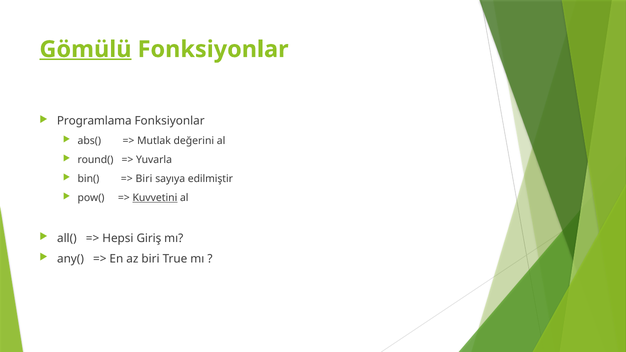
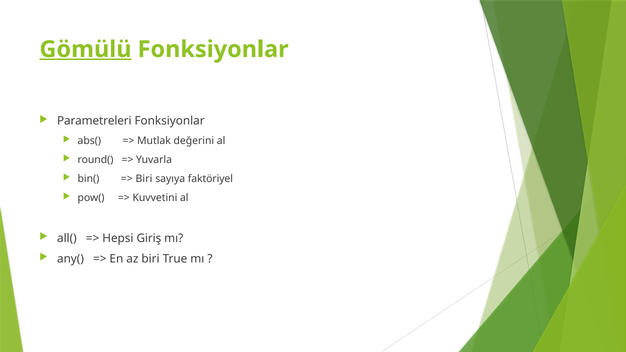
Programlama: Programlama -> Parametreleri
edilmiştir: edilmiştir -> faktöriyel
Kuvvetini underline: present -> none
